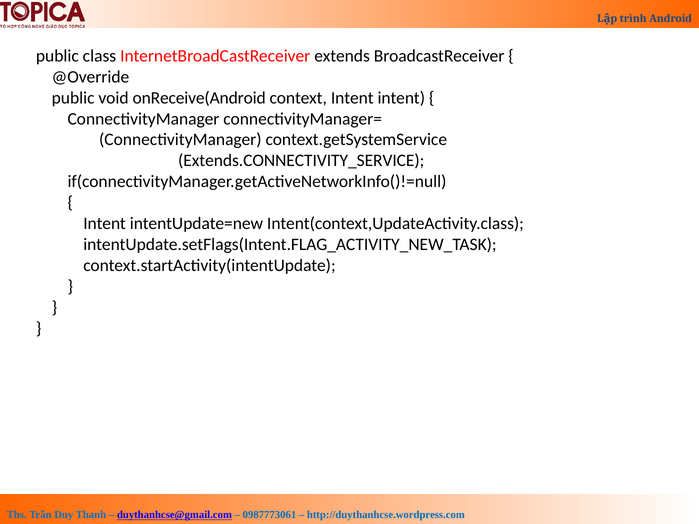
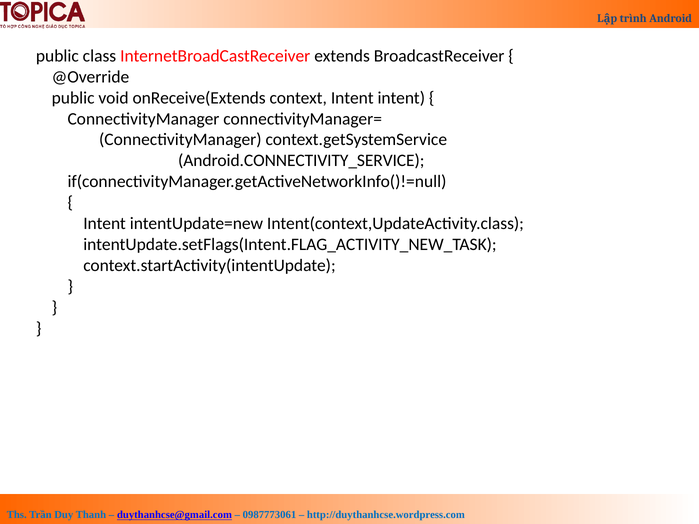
onReceive(Android: onReceive(Android -> onReceive(Extends
Extends.CONNECTIVITY_SERVICE: Extends.CONNECTIVITY_SERVICE -> Android.CONNECTIVITY_SERVICE
